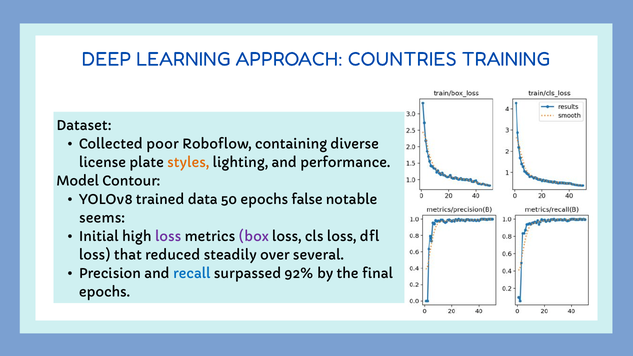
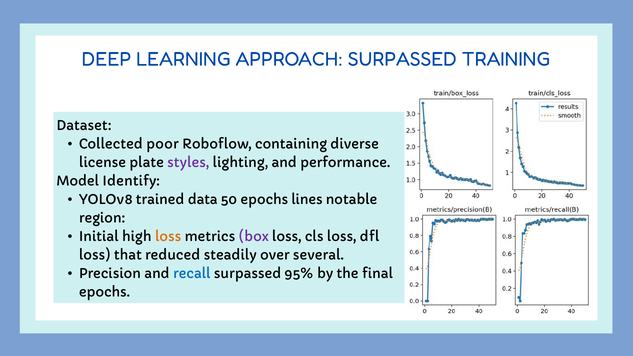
APPROACH COUNTRIES: COUNTRIES -> SURPASSED
styles colour: orange -> purple
Contour: Contour -> Identify
false: false -> lines
seems: seems -> region
loss at (168, 237) colour: purple -> orange
92%: 92% -> 95%
